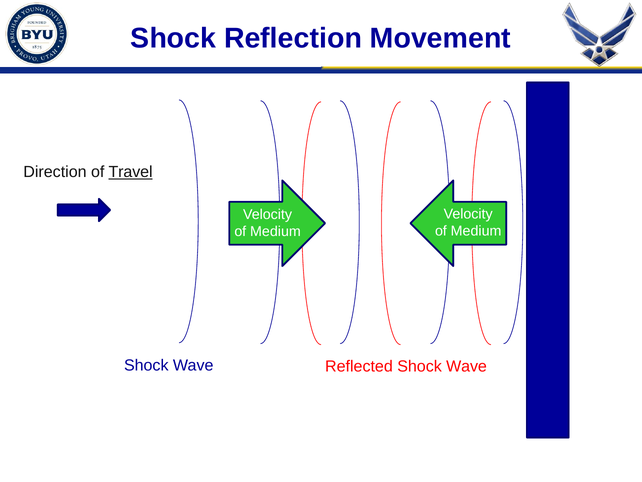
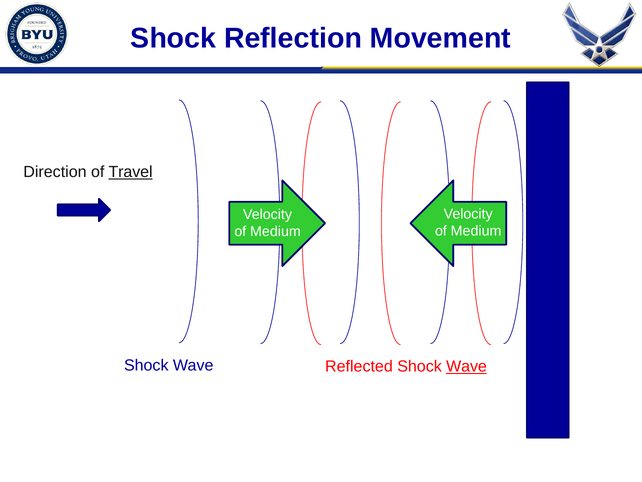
Wave at (467, 366) underline: none -> present
